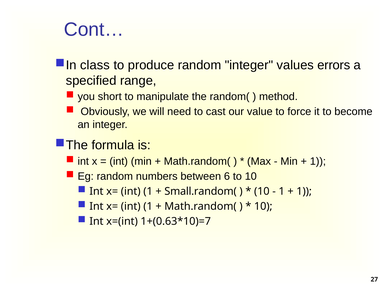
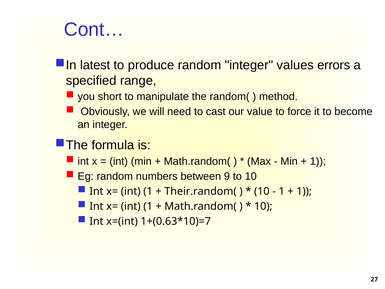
class: class -> latest
6: 6 -> 9
Small.random(: Small.random( -> Their.random(
